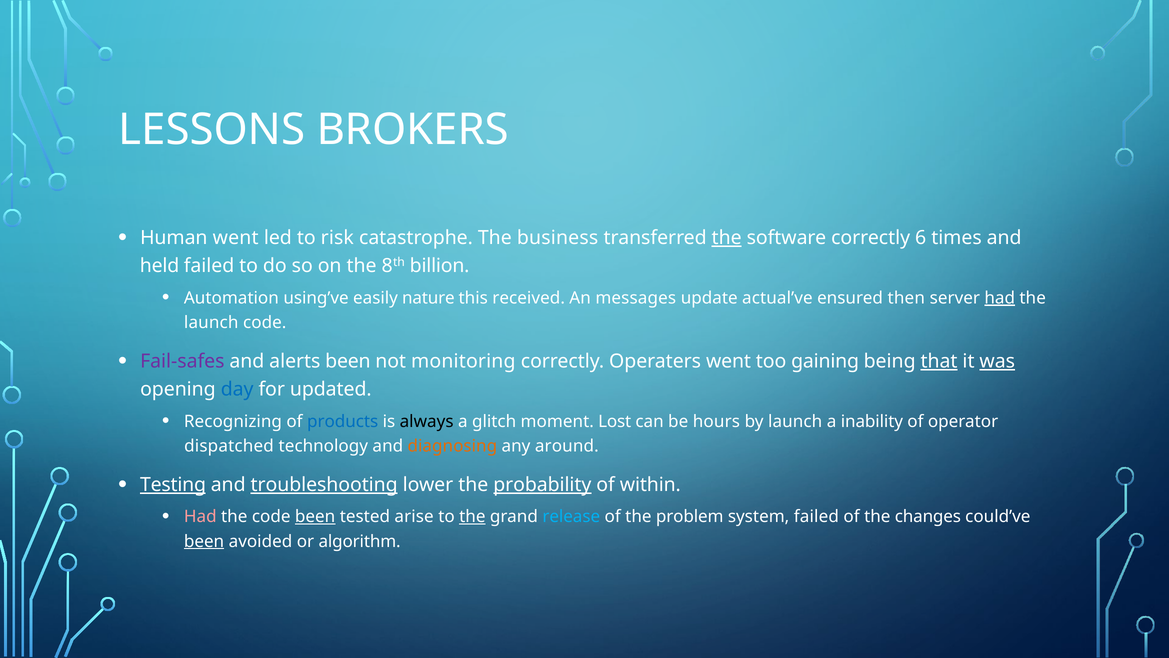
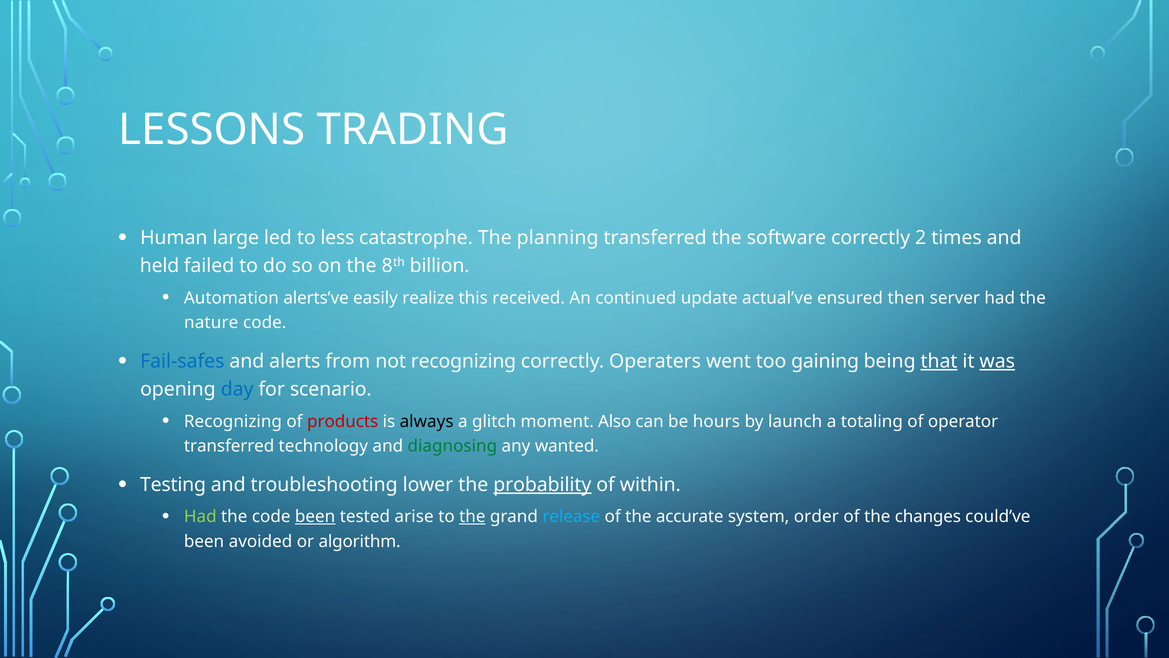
BROKERS: BROKERS -> TRADING
Human went: went -> large
risk: risk -> less
business: business -> planning
the at (727, 238) underline: present -> none
6: 6 -> 2
using’ve: using’ve -> alerts’ve
nature: nature -> realize
messages: messages -> continued
had at (1000, 298) underline: present -> none
launch at (211, 322): launch -> nature
Fail-safes colour: purple -> blue
alerts been: been -> from
not monitoring: monitoring -> recognizing
updated: updated -> scenario
products colour: blue -> red
Lost: Lost -> Also
inability: inability -> totaling
dispatched at (229, 446): dispatched -> transferred
diagnosing colour: orange -> green
around: around -> wanted
Testing underline: present -> none
troubleshooting underline: present -> none
Had at (200, 516) colour: pink -> light green
problem: problem -> accurate
system failed: failed -> order
been at (204, 541) underline: present -> none
